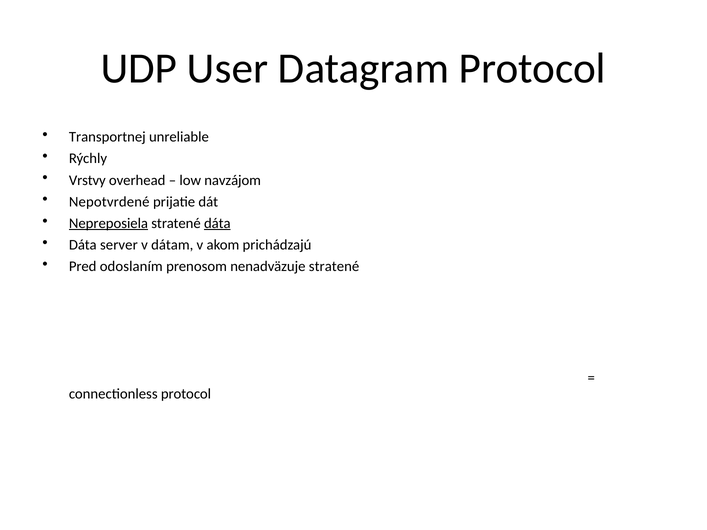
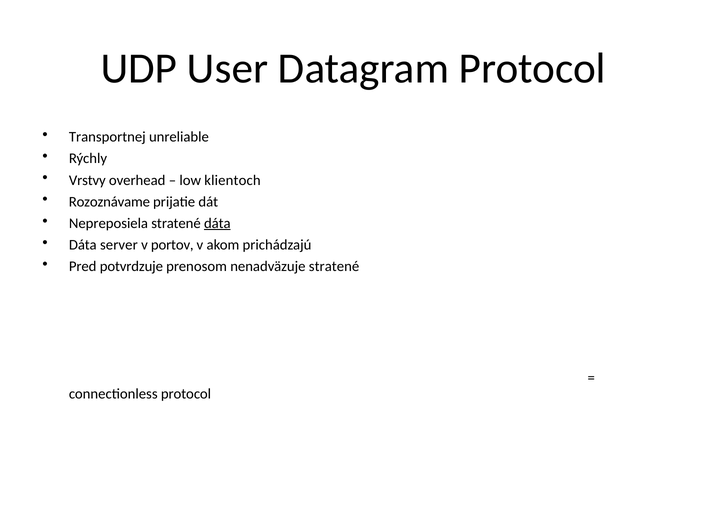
navzájom: navzájom -> klientoch
Nepotvrdené: Nepotvrdené -> Rozoznávame
Nepreposiela underline: present -> none
dátam: dátam -> portov
odoslaním: odoslaním -> potvrdzuje
